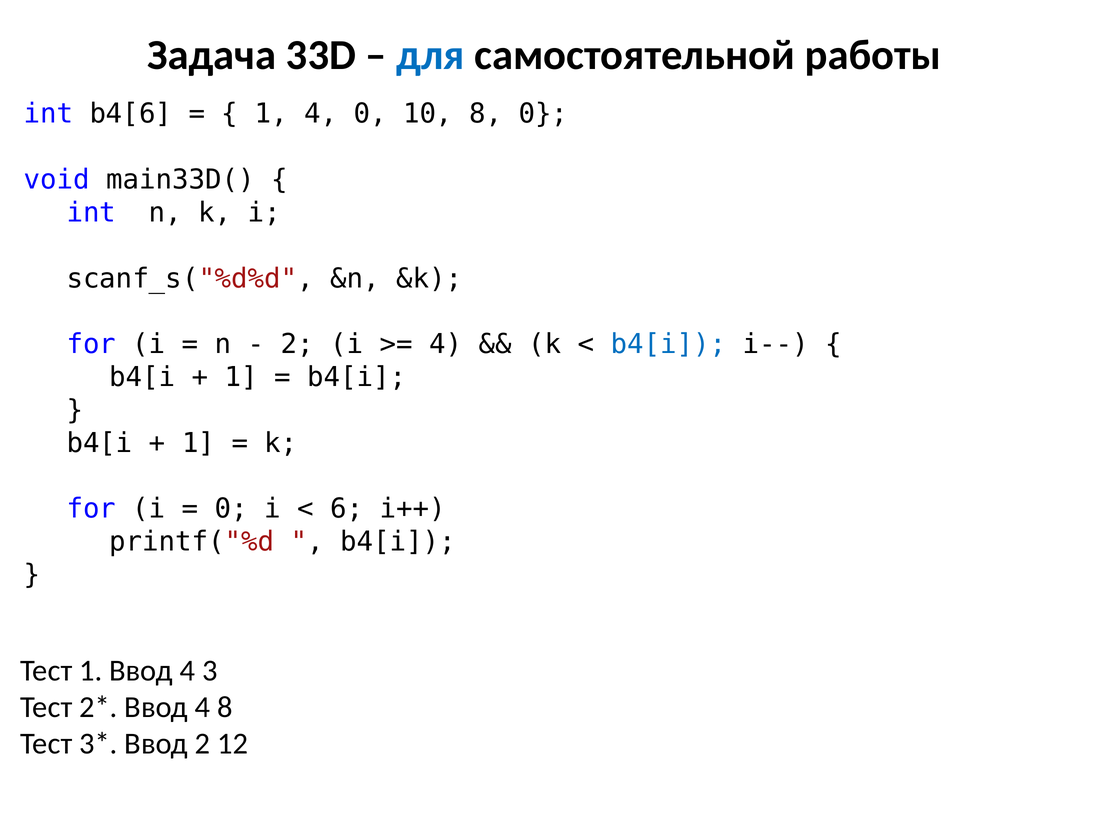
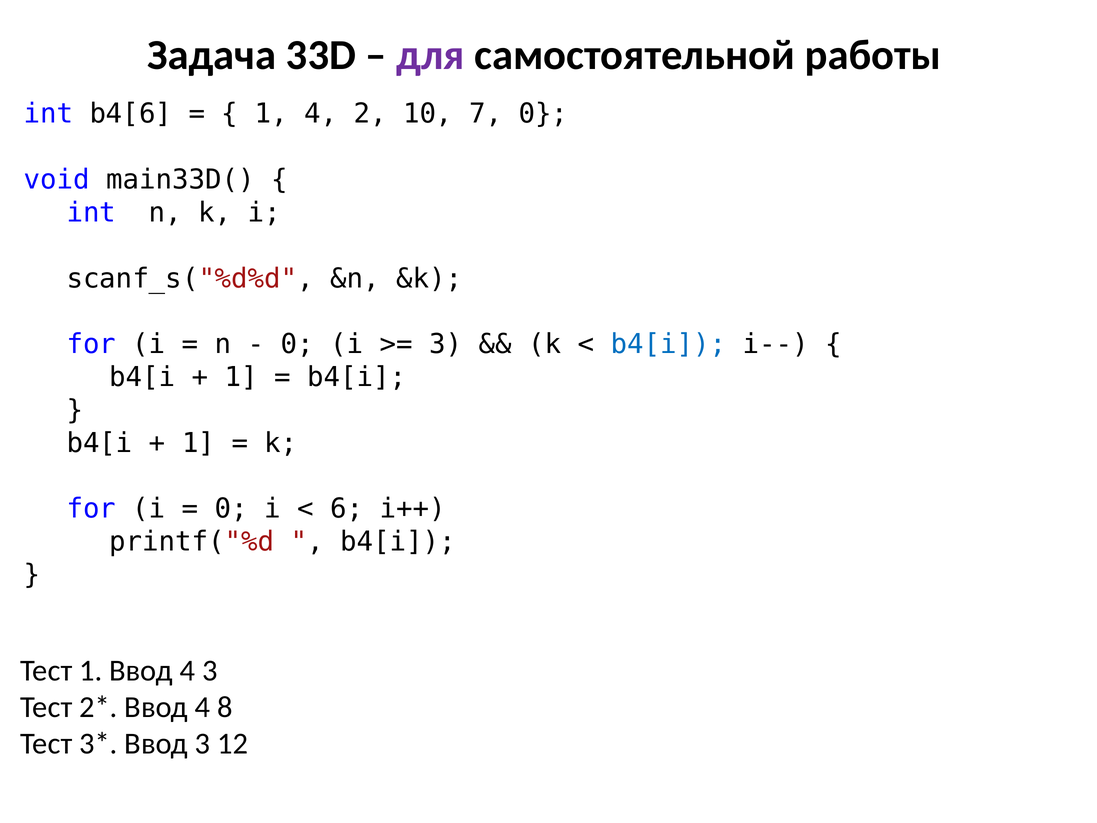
для colour: blue -> purple
4 0: 0 -> 2
10 8: 8 -> 7
2 at (297, 344): 2 -> 0
4 at (446, 344): 4 -> 3
Ввод 2: 2 -> 3
